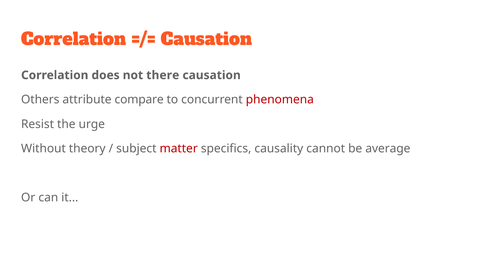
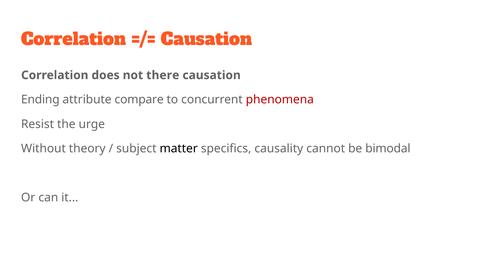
Others: Others -> Ending
matter colour: red -> black
average: average -> bimodal
